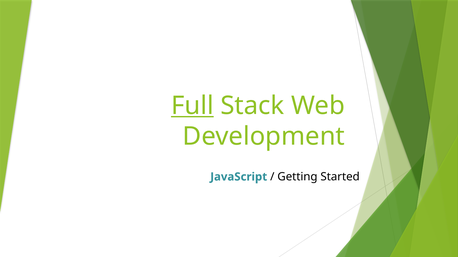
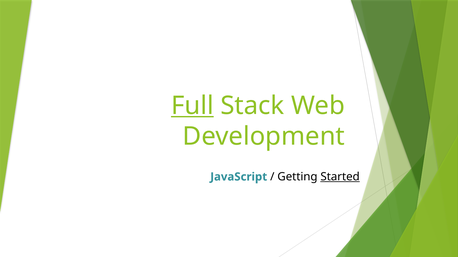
Started underline: none -> present
